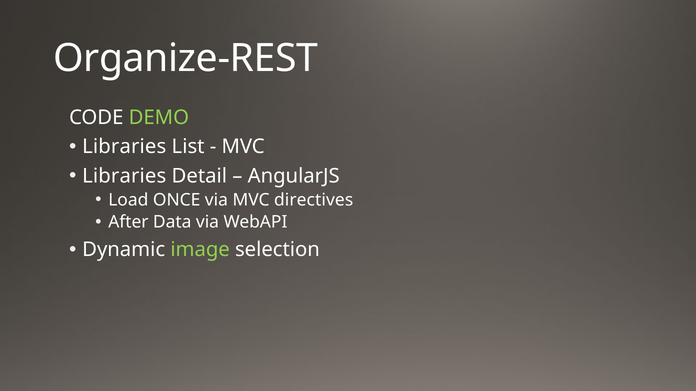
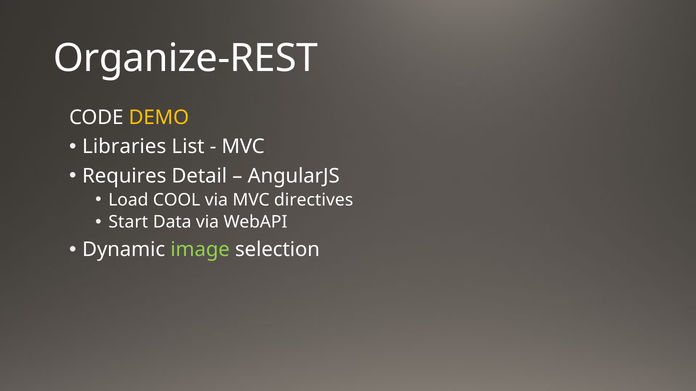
DEMO colour: light green -> yellow
Libraries at (124, 176): Libraries -> Requires
ONCE: ONCE -> COOL
After: After -> Start
